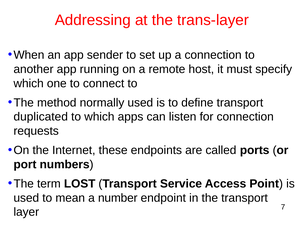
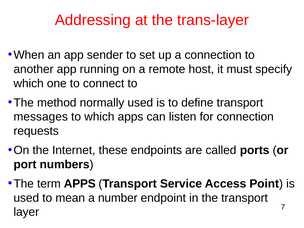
duplicated: duplicated -> messages
term LOST: LOST -> APPS
